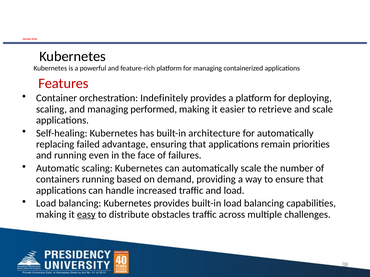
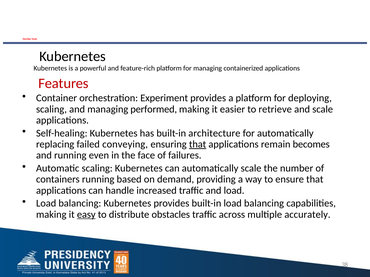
Indefinitely: Indefinitely -> Experiment
advantage: advantage -> conveying
that at (198, 145) underline: none -> present
priorities: priorities -> becomes
challenges: challenges -> accurately
